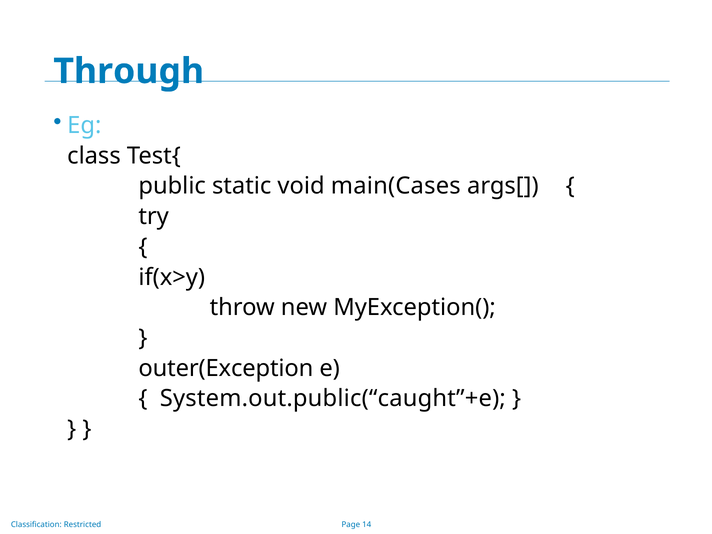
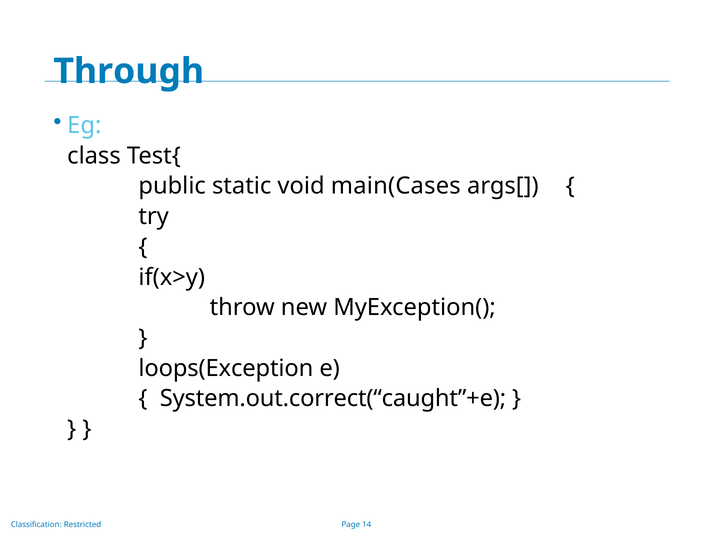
outer(Exception: outer(Exception -> loops(Exception
System.out.public(“caught”+e: System.out.public(“caught”+e -> System.out.correct(“caught”+e
